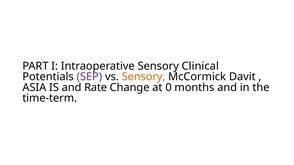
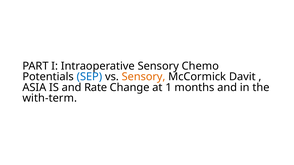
Clinical: Clinical -> Chemo
SEP colour: purple -> blue
0: 0 -> 1
time-term: time-term -> with-term
